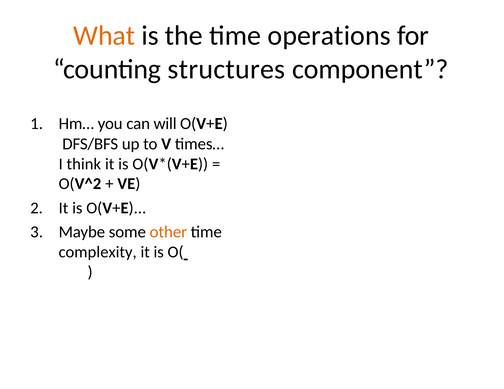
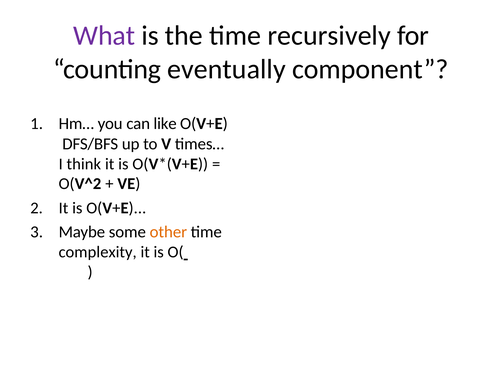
What colour: orange -> purple
operations: operations -> recursively
structures: structures -> eventually
will: will -> like
